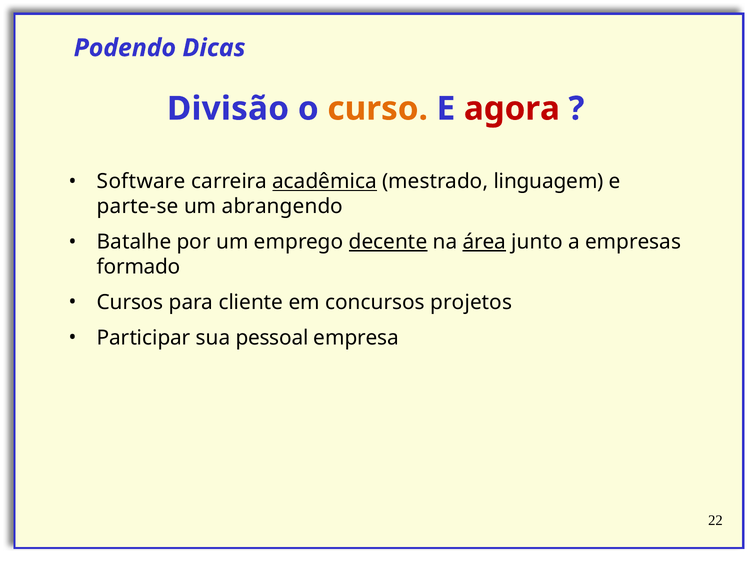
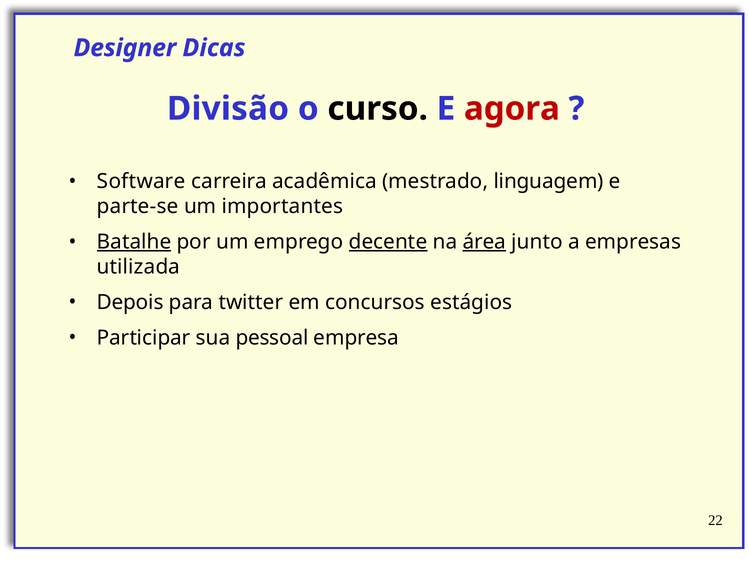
Podendo: Podendo -> Designer
curso colour: orange -> black
acadêmica underline: present -> none
abrangendo: abrangendo -> importantes
Batalhe underline: none -> present
formado: formado -> utilizada
Cursos: Cursos -> Depois
cliente: cliente -> twitter
projetos: projetos -> estágios
